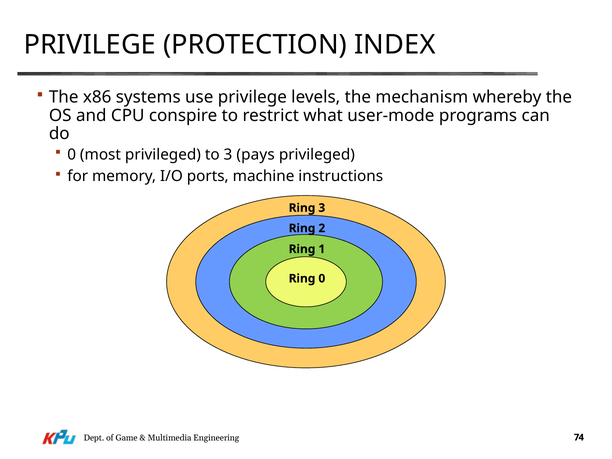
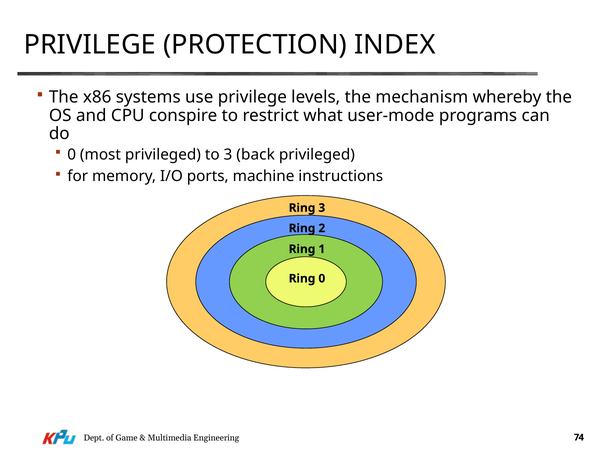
pays: pays -> back
